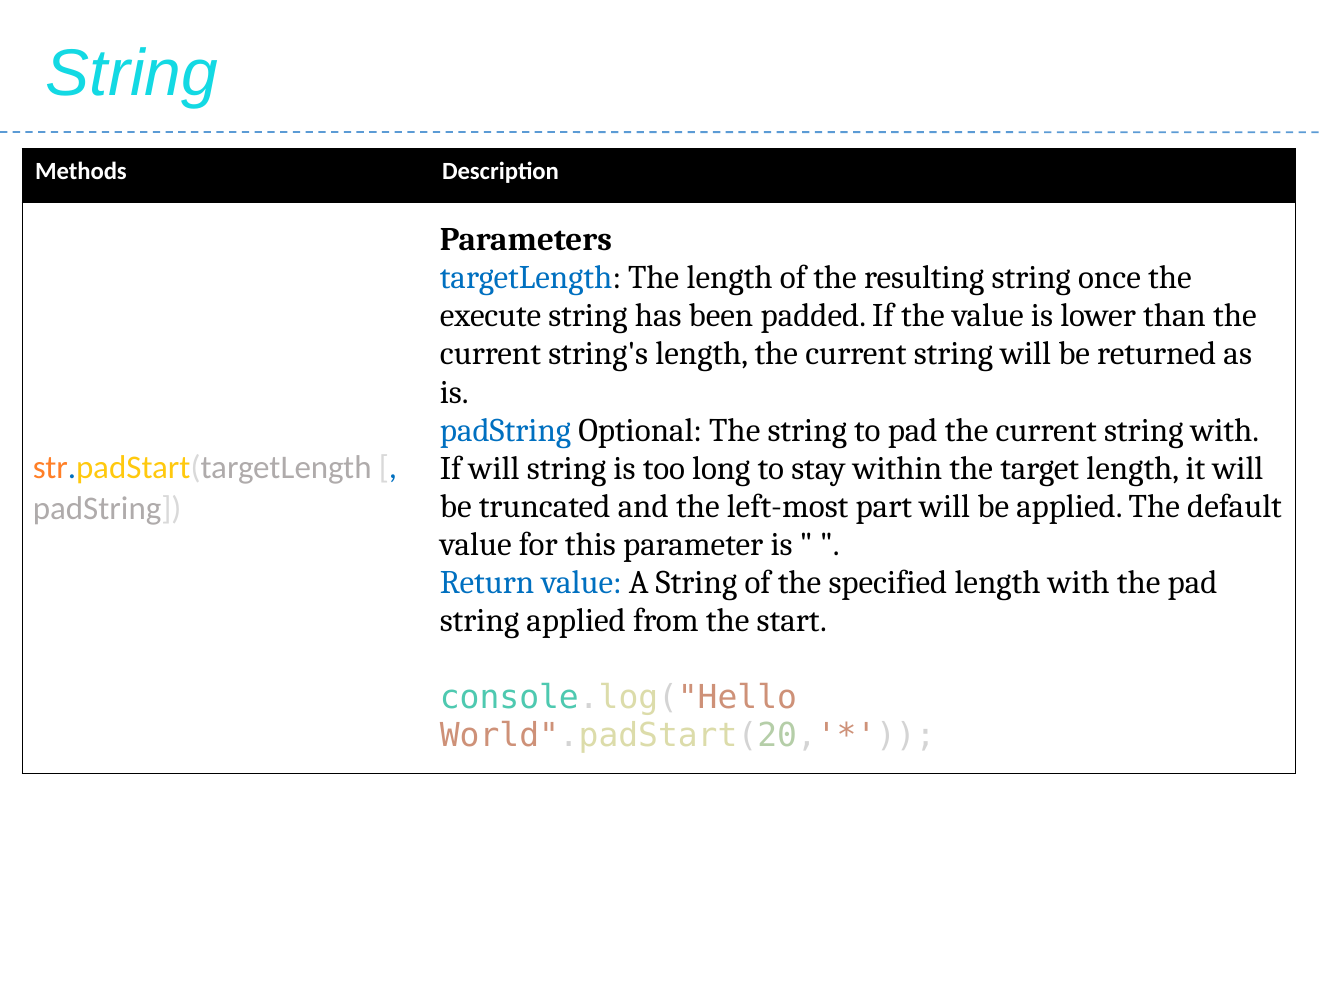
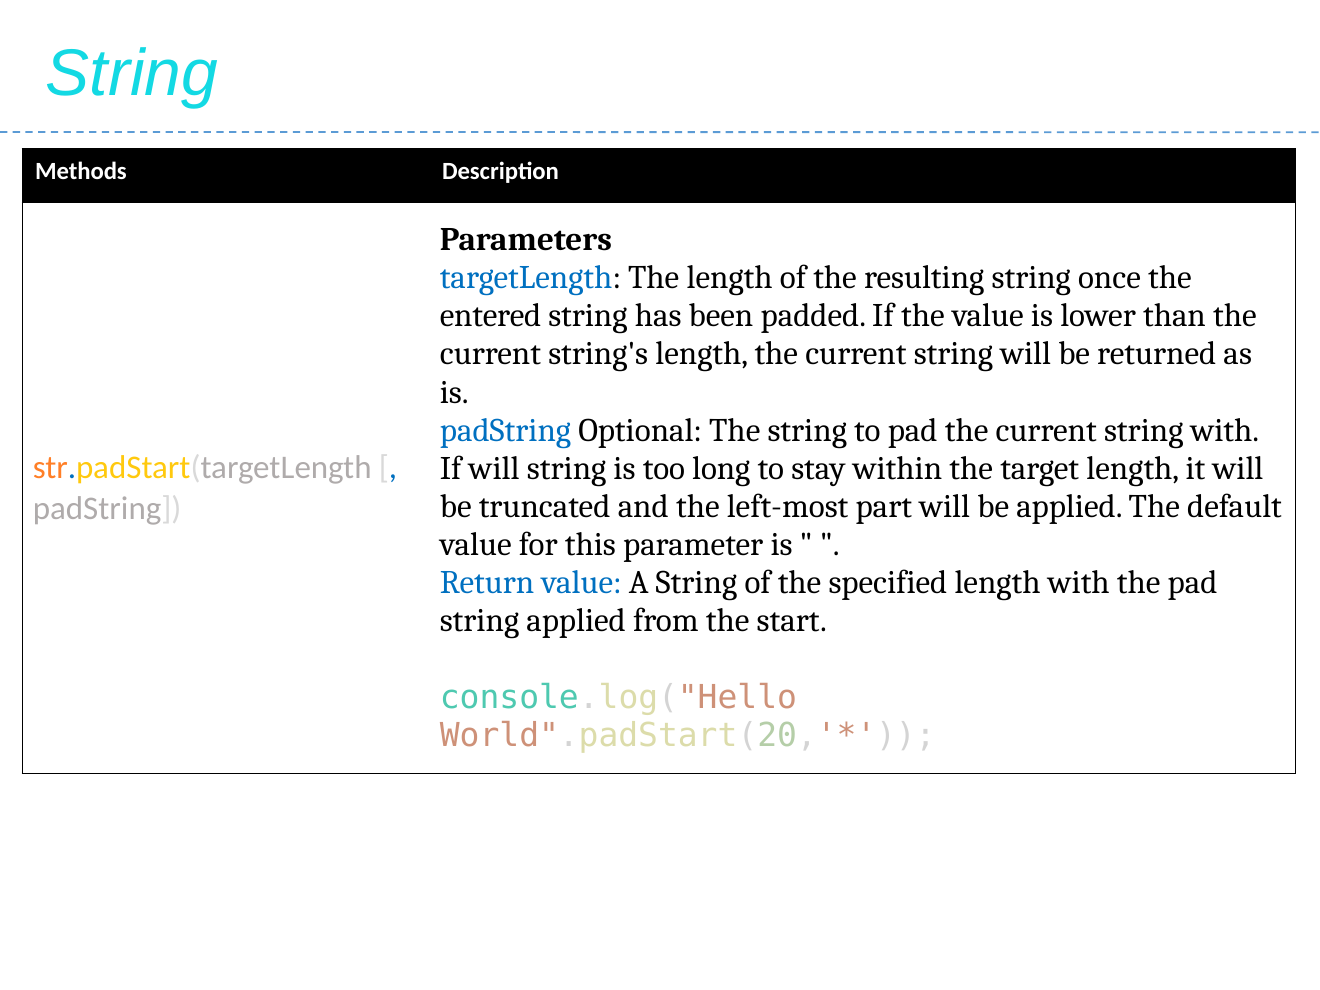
execute: execute -> entered
